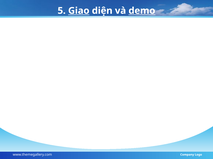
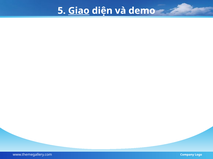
demo underline: present -> none
